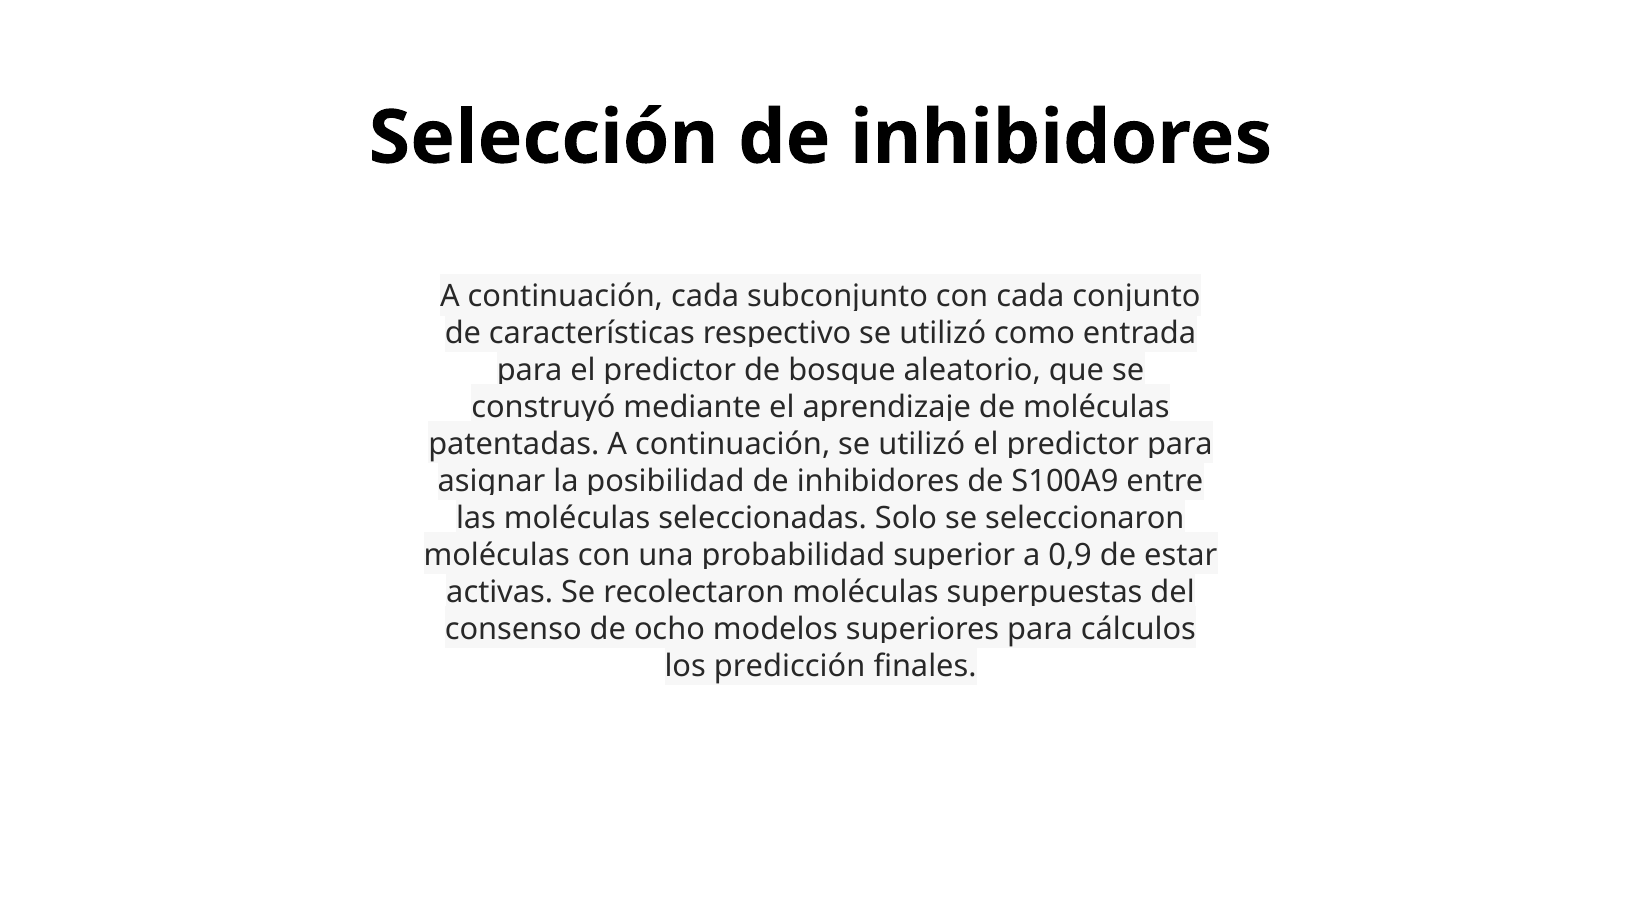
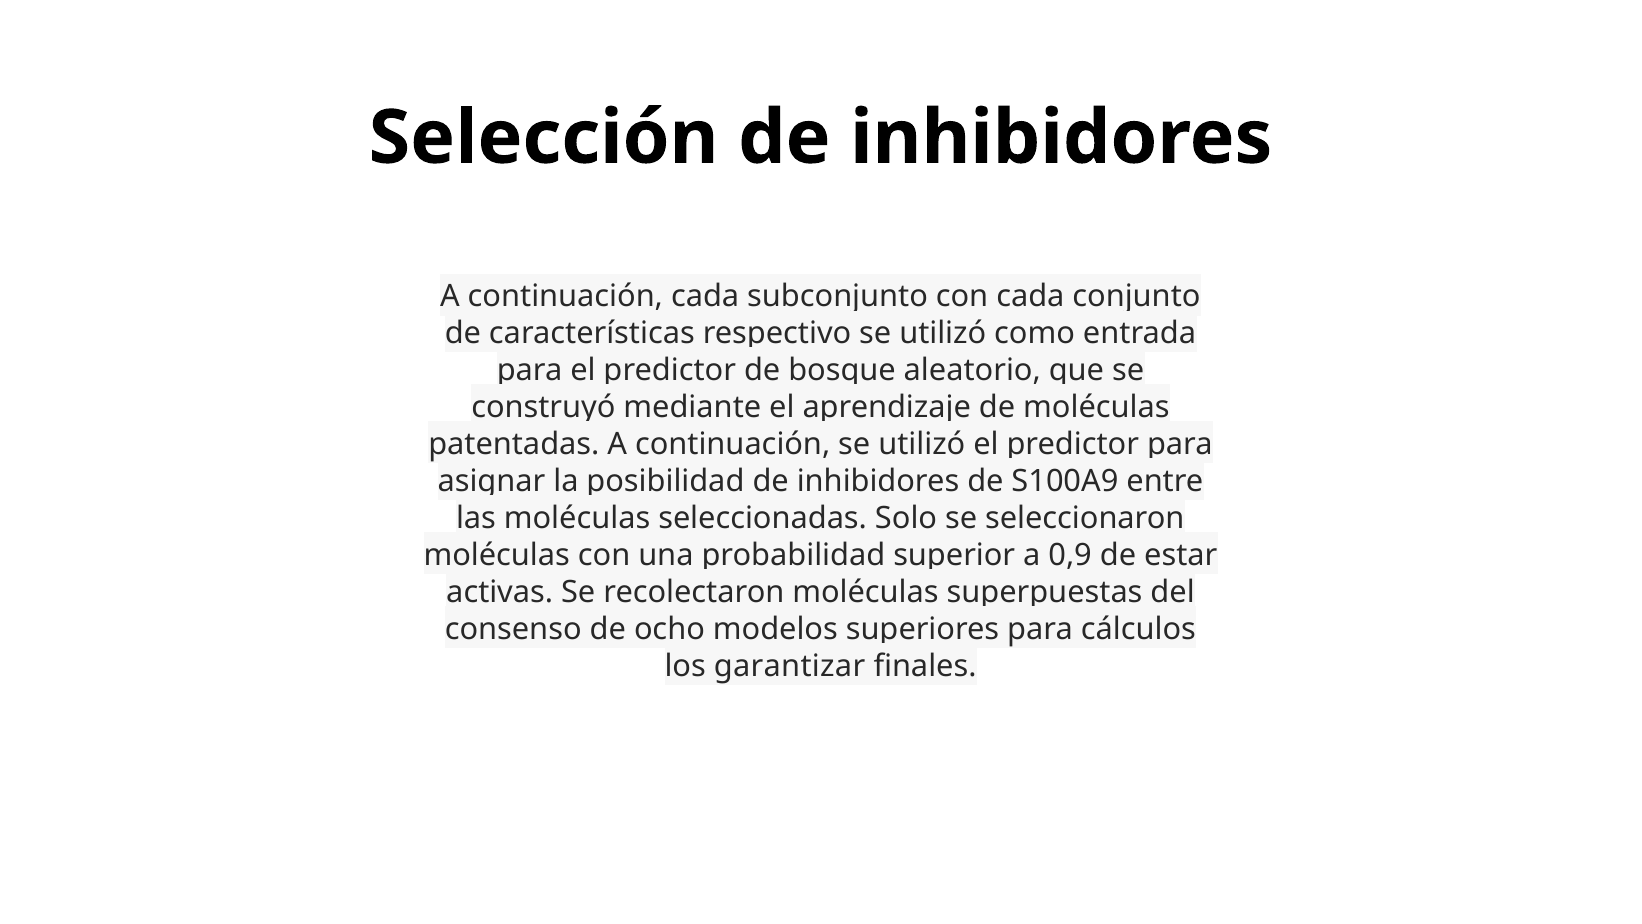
predicción: predicción -> garantizar
